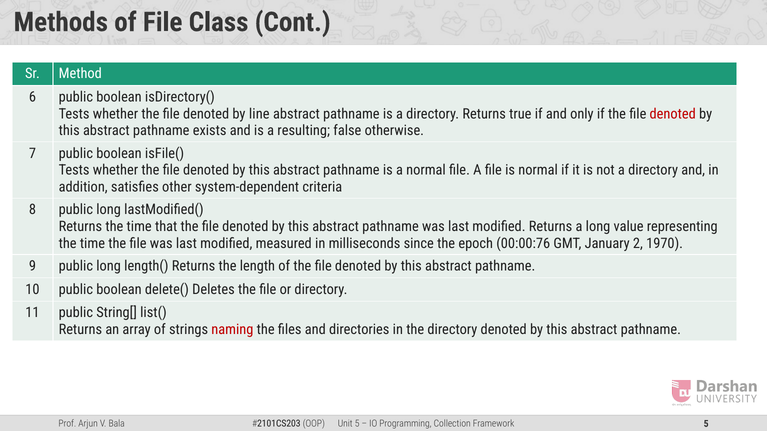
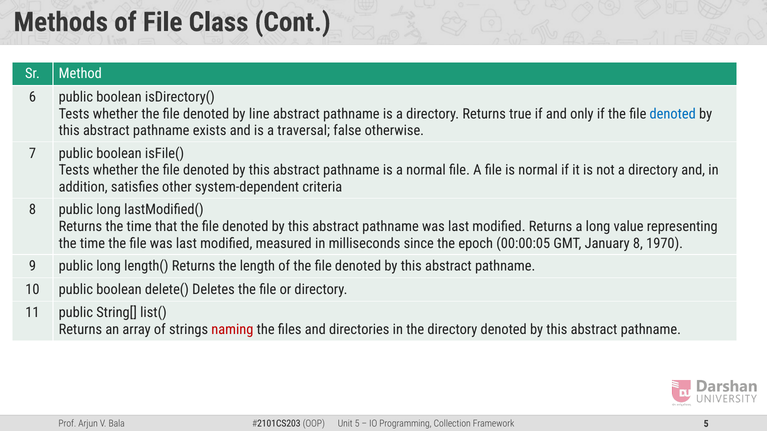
denoted at (673, 114) colour: red -> blue
resulting: resulting -> traversal
00:00:76: 00:00:76 -> 00:00:05
January 2: 2 -> 8
